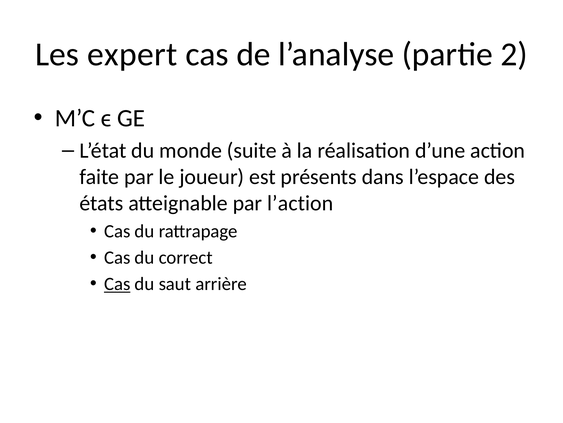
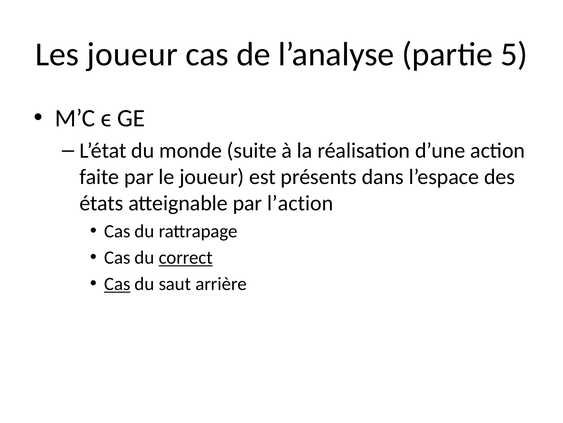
Les expert: expert -> joueur
2: 2 -> 5
correct underline: none -> present
